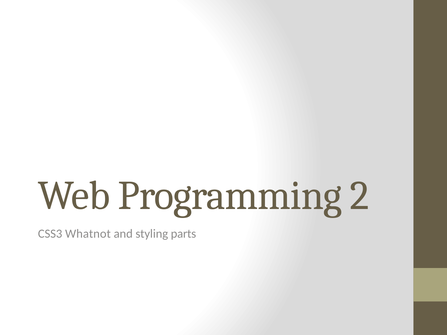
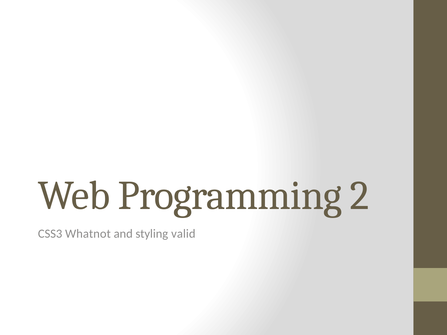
parts: parts -> valid
